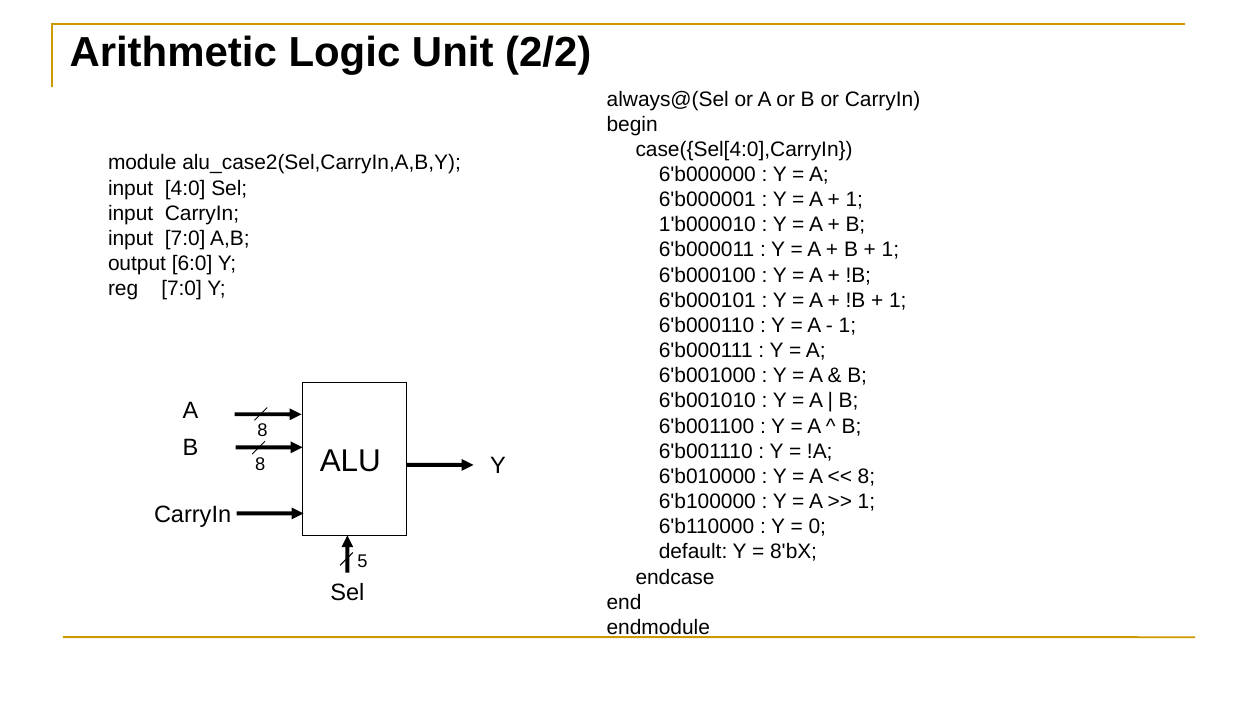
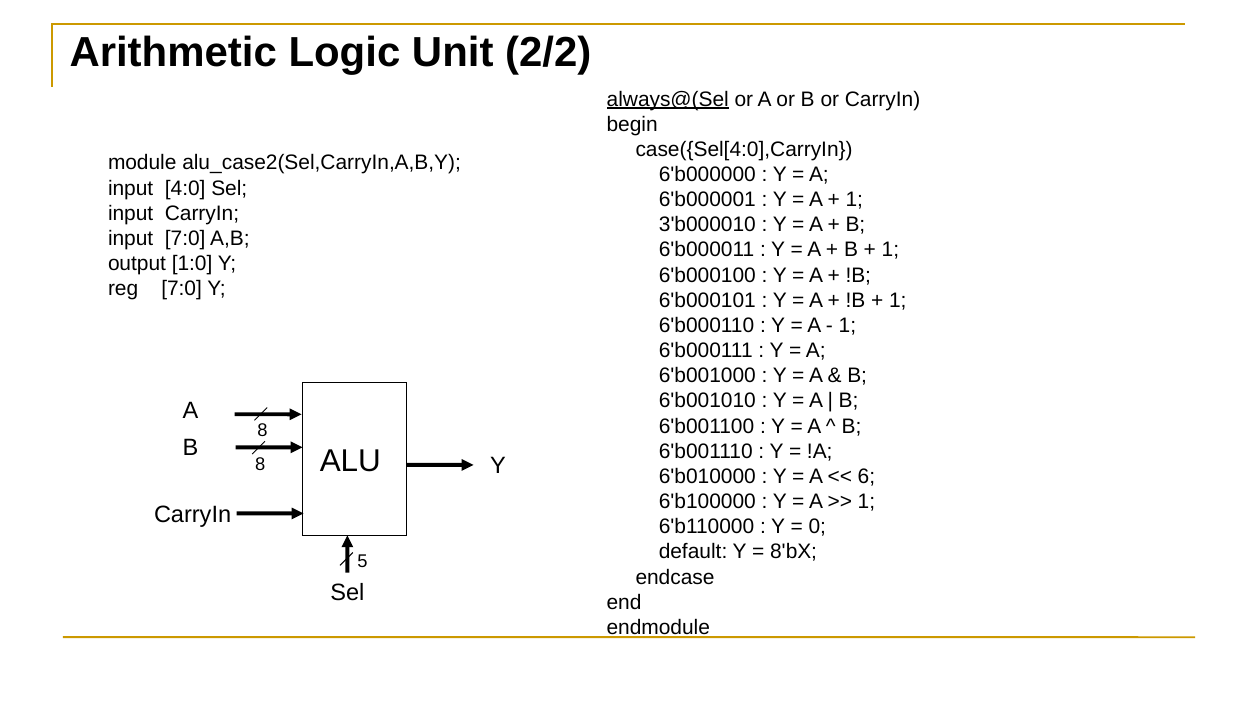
always@(Sel underline: none -> present
1'b000010: 1'b000010 -> 3'b000010
6:0: 6:0 -> 1:0
8 at (866, 476): 8 -> 6
